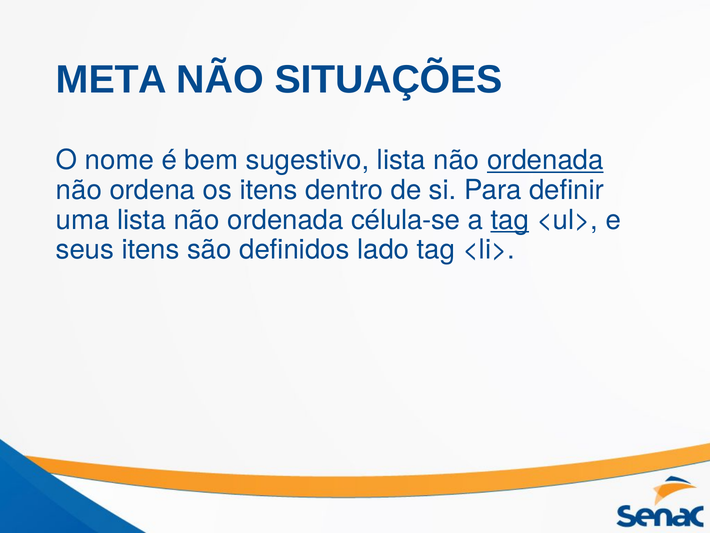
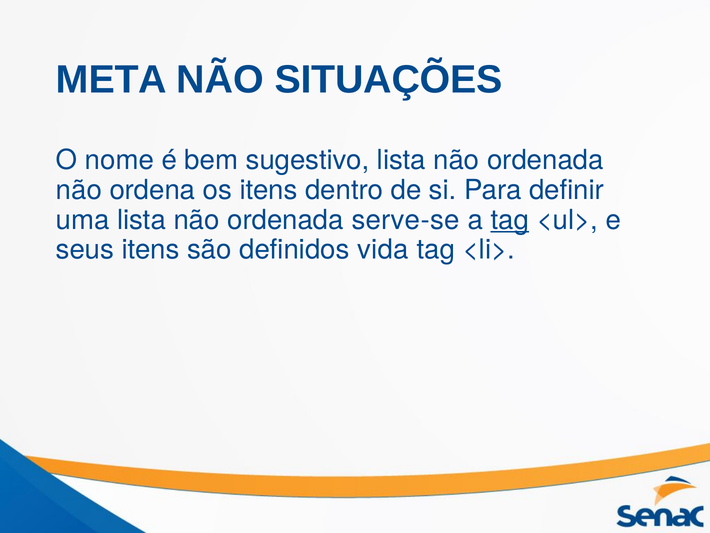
ordenada at (545, 160) underline: present -> none
célula-se: célula-se -> serve-se
lado: lado -> vida
